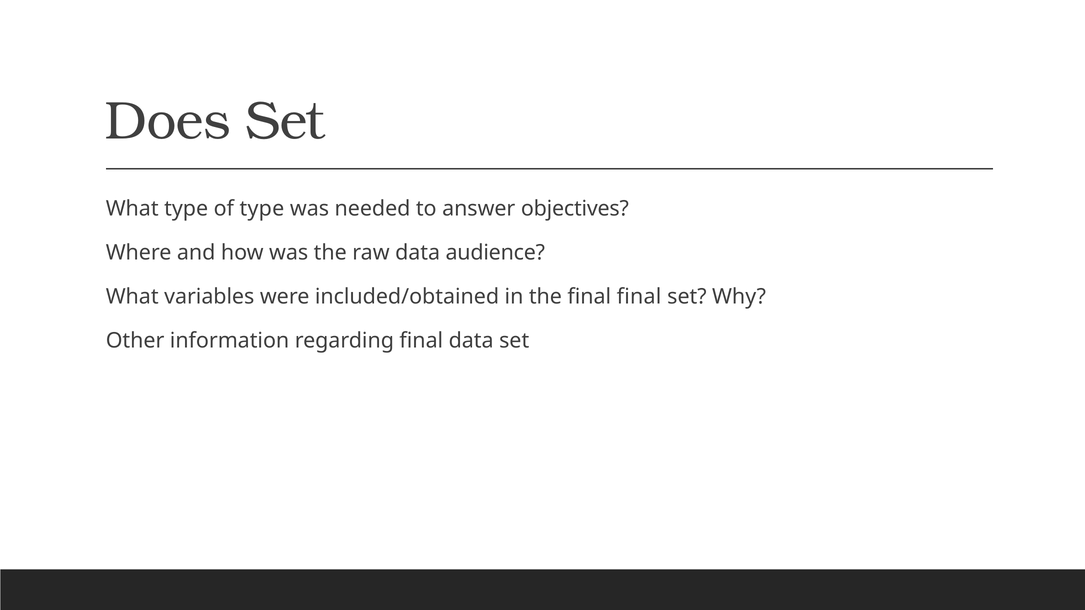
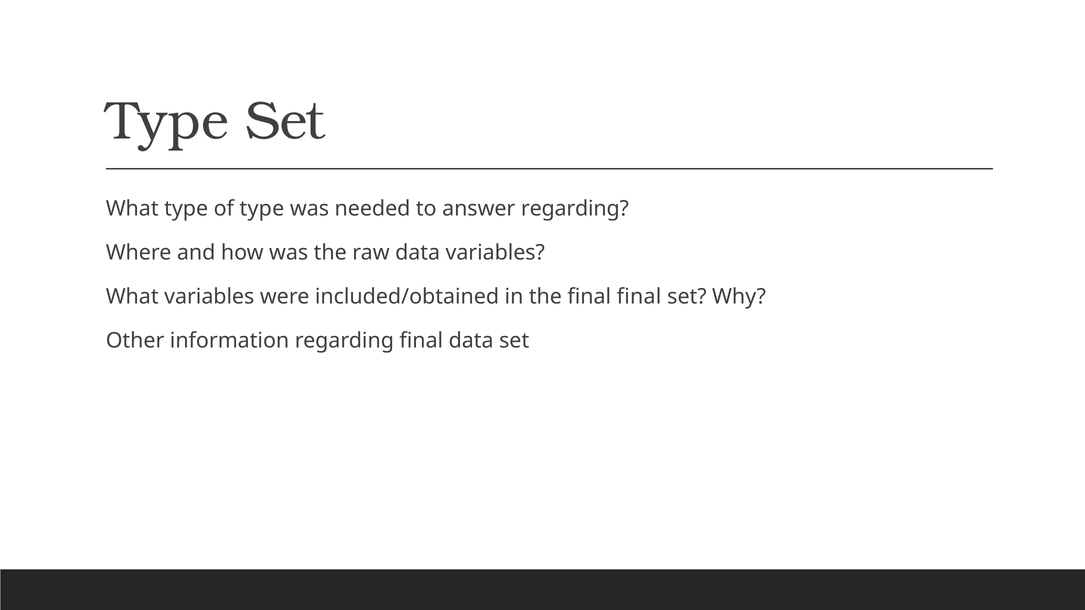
Does at (168, 122): Does -> Type
answer objectives: objectives -> regarding
data audience: audience -> variables
